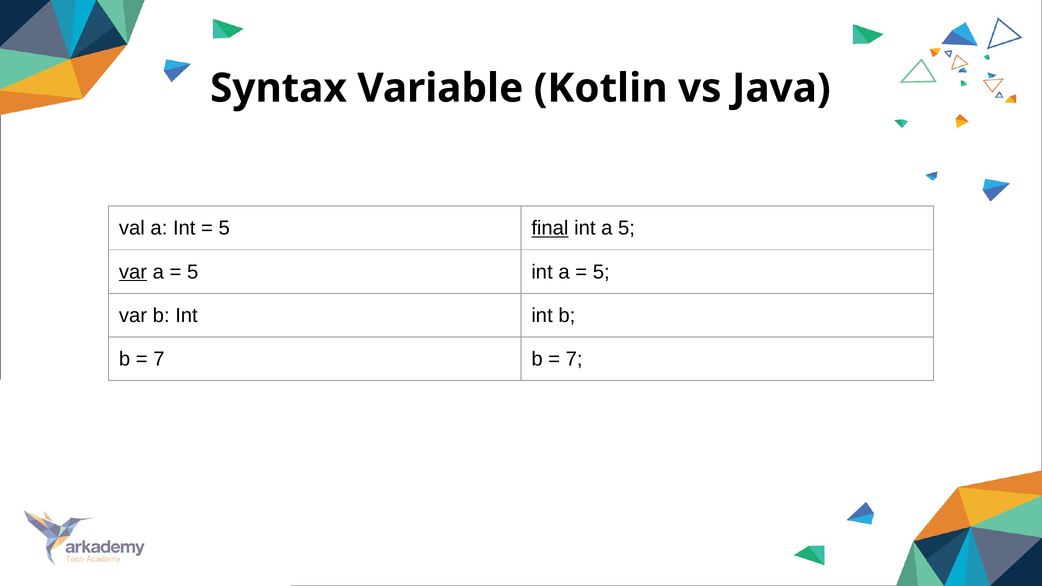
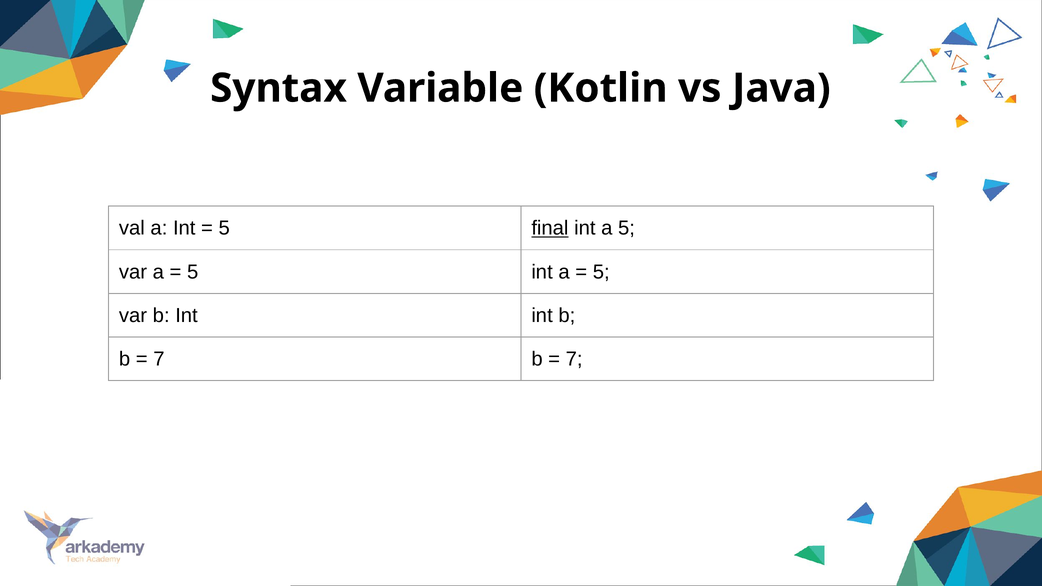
var at (133, 272) underline: present -> none
